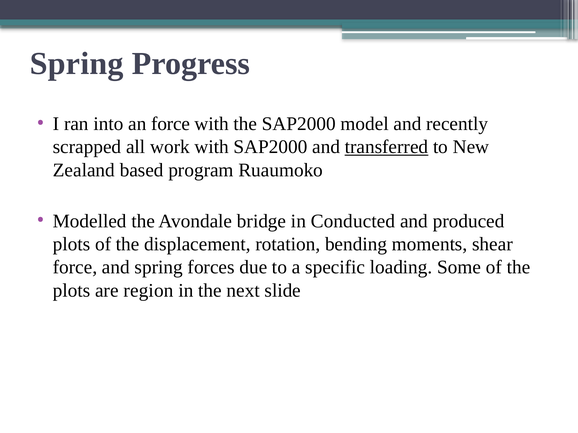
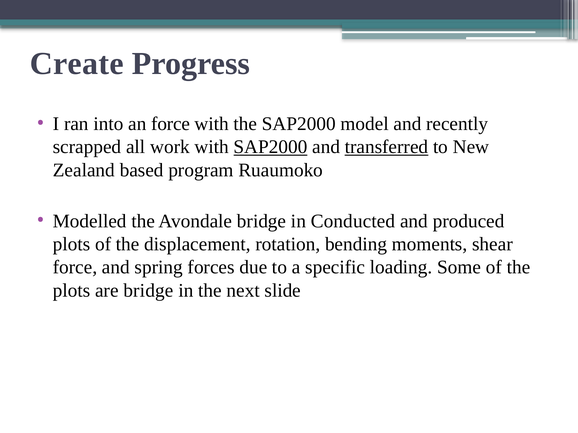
Spring at (77, 64): Spring -> Create
SAP2000 at (271, 147) underline: none -> present
are region: region -> bridge
